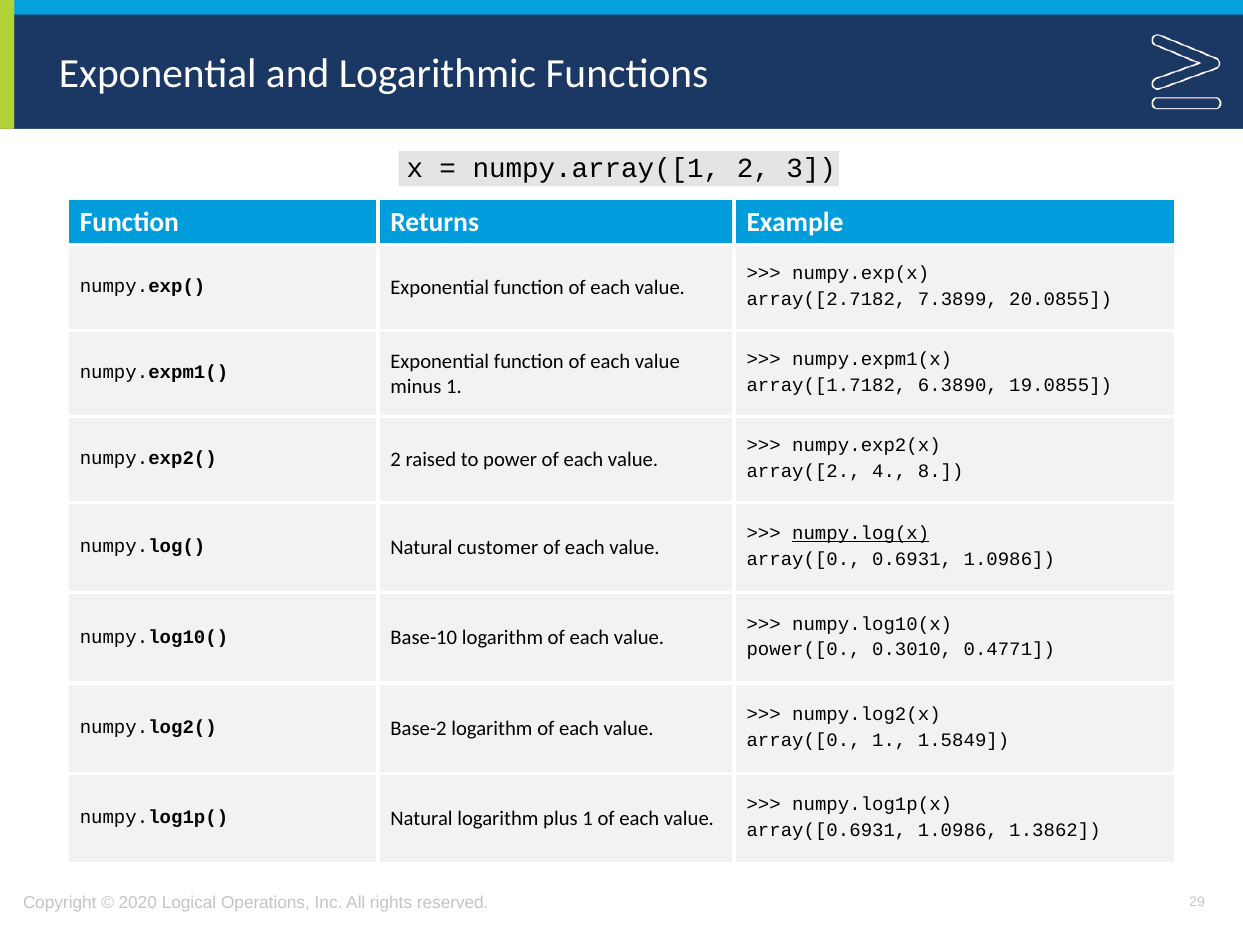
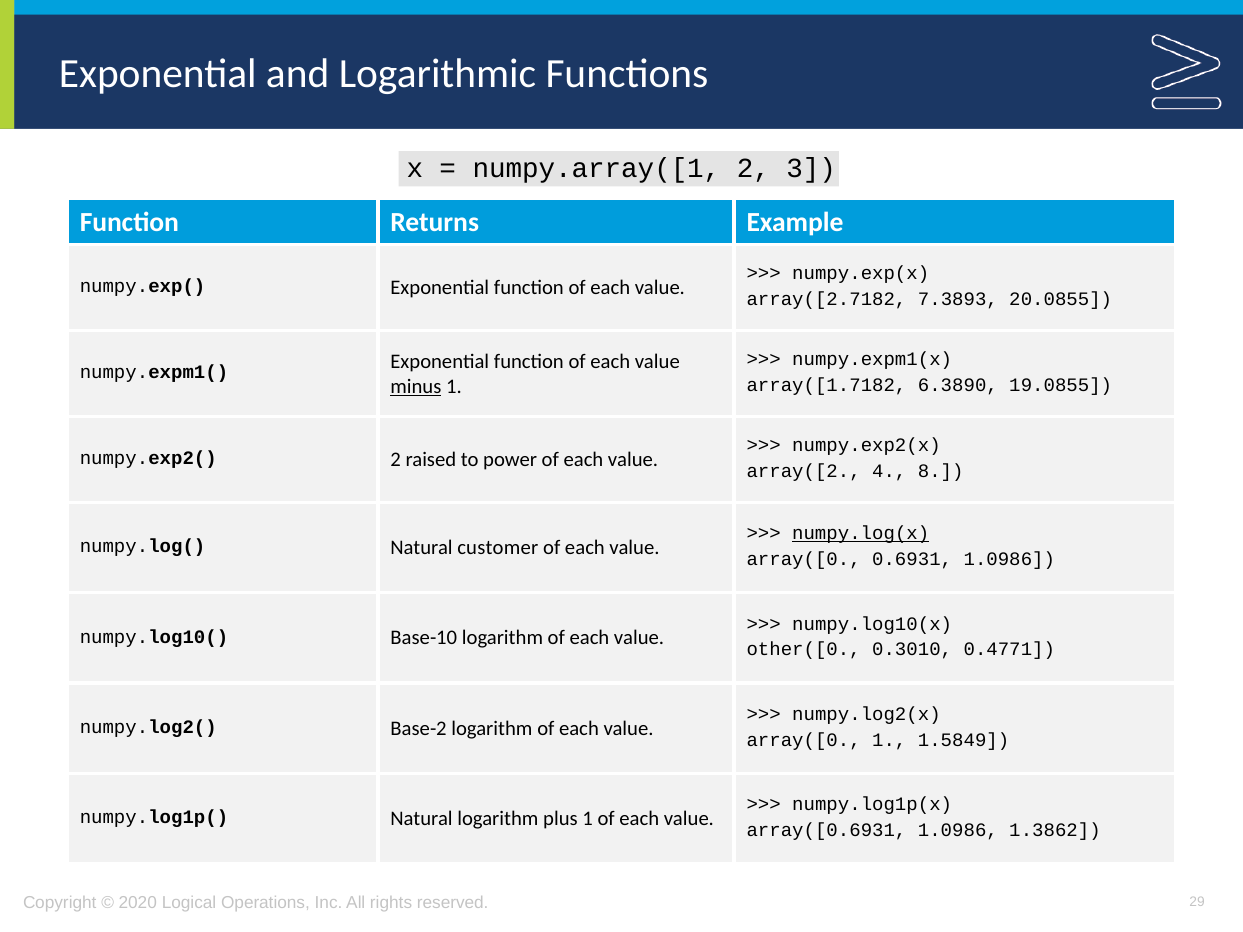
7.3899: 7.3899 -> 7.3893
minus underline: none -> present
power([0: power([0 -> other([0
